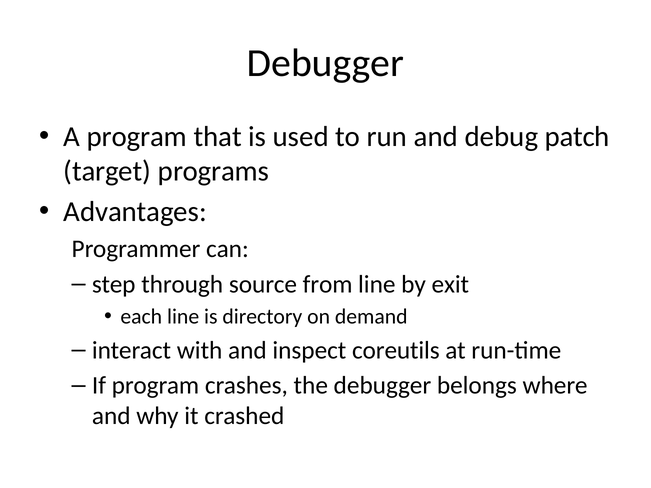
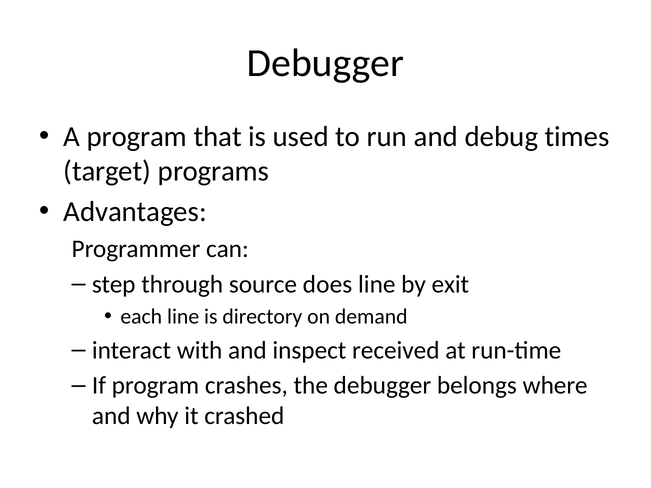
patch: patch -> times
from: from -> does
coreutils: coreutils -> received
